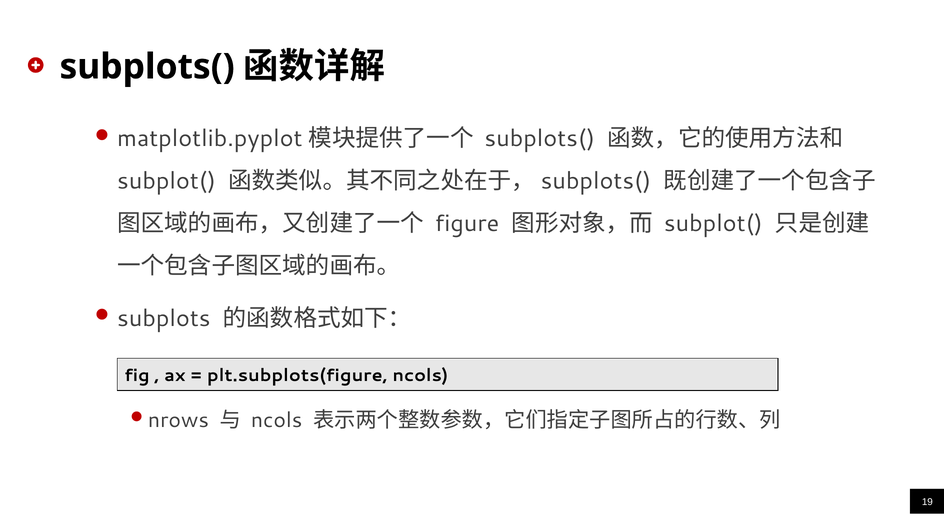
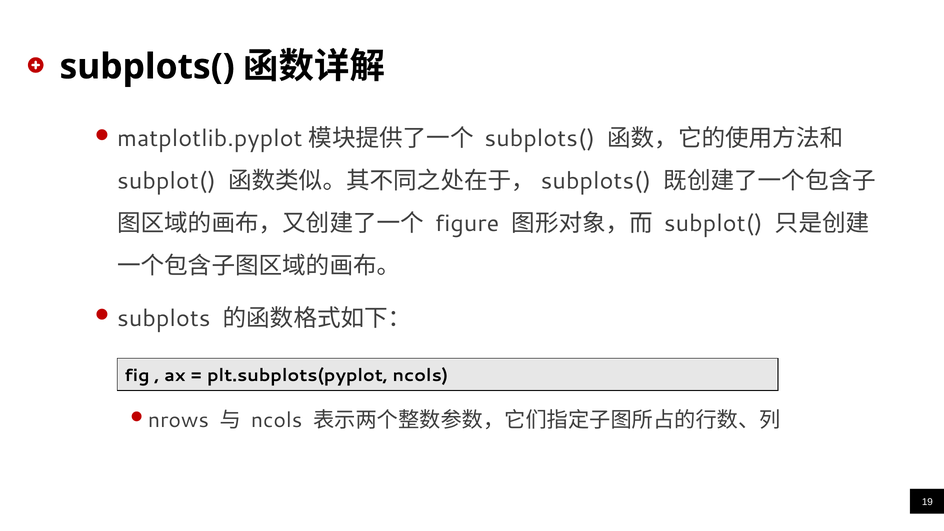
plt.subplots(figure: plt.subplots(figure -> plt.subplots(pyplot
